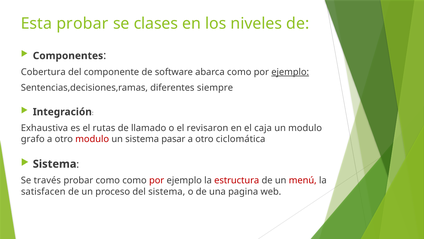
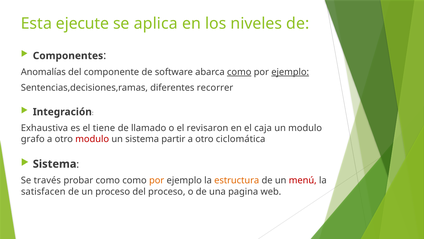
Esta probar: probar -> ejecute
clases: clases -> aplica
Cobertura: Cobertura -> Anomalías
como at (239, 72) underline: none -> present
siempre: siempre -> recorrer
rutas: rutas -> tiene
pasar: pasar -> partir
por at (157, 180) colour: red -> orange
estructura colour: red -> orange
del sistema: sistema -> proceso
